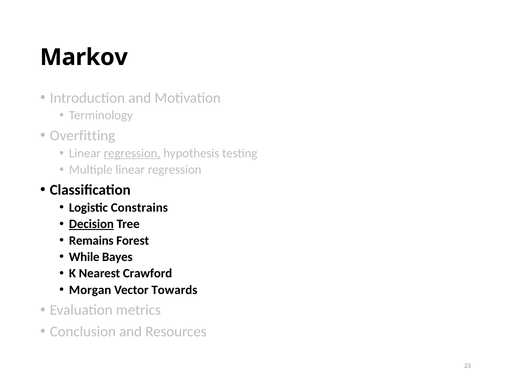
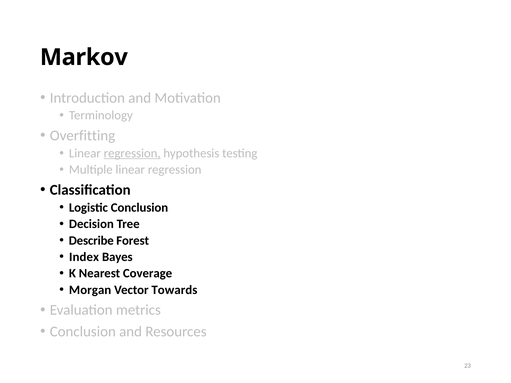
Logistic Constrains: Constrains -> Conclusion
Decision underline: present -> none
Remains: Remains -> Describe
While: While -> Index
Crawford: Crawford -> Coverage
